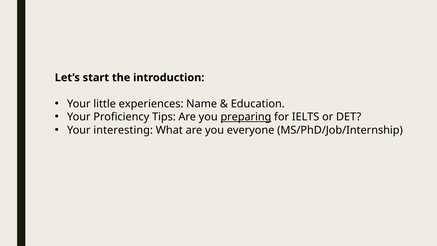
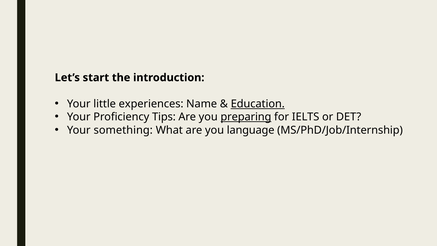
Education underline: none -> present
interesting: interesting -> something
everyone: everyone -> language
